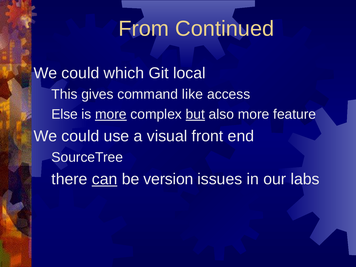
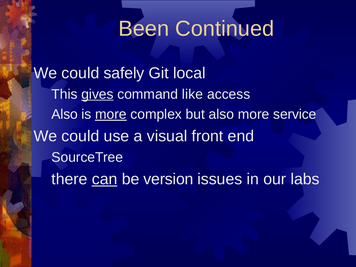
From: From -> Been
which: which -> safely
gives underline: none -> present
Else at (65, 114): Else -> Also
but underline: present -> none
feature: feature -> service
